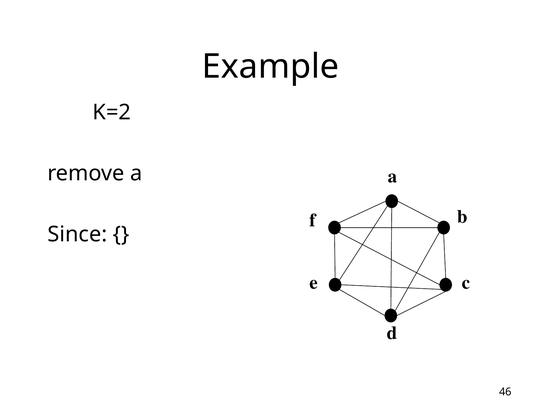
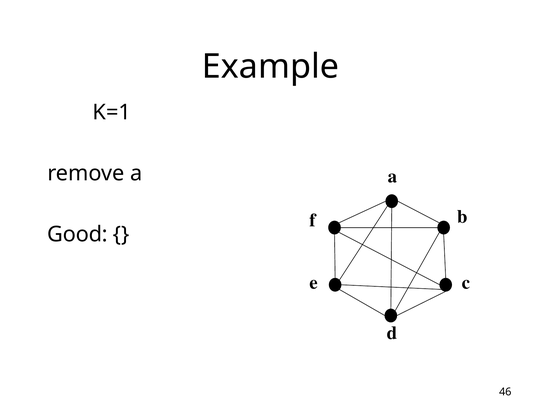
K=2: K=2 -> K=1
Since: Since -> Good
